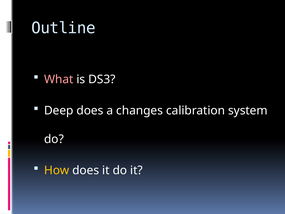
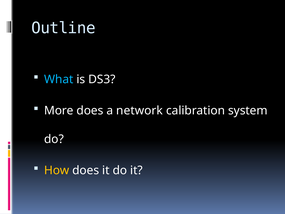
What colour: pink -> light blue
Deep: Deep -> More
changes: changes -> network
